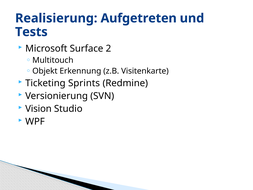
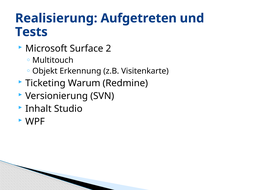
Sprints: Sprints -> Warum
Vision: Vision -> Inhalt
